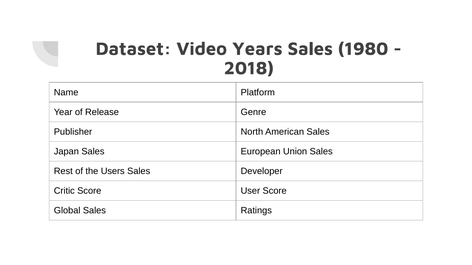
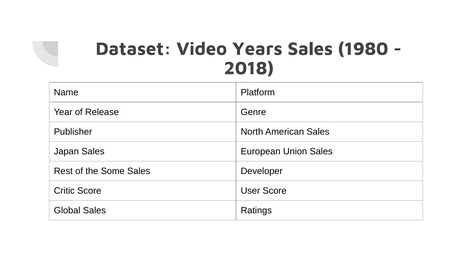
Users: Users -> Some
